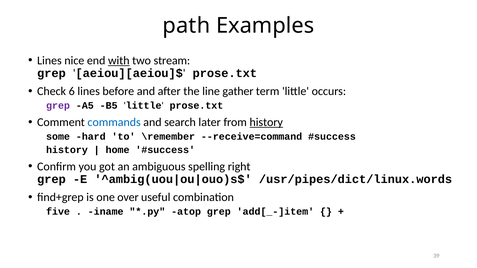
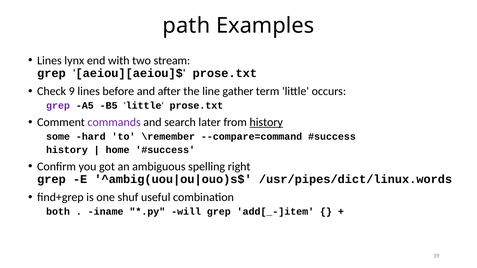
nice: nice -> lynx
with underline: present -> none
6: 6 -> 9
commands colour: blue -> purple
--receive=command: --receive=command -> --compare=command
over: over -> shuf
five: five -> both
atop: atop -> will
